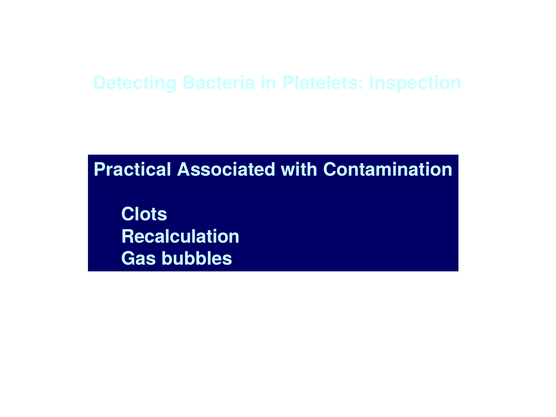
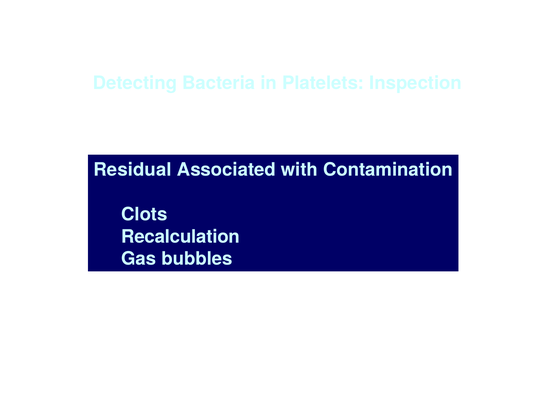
Practical: Practical -> Residual
